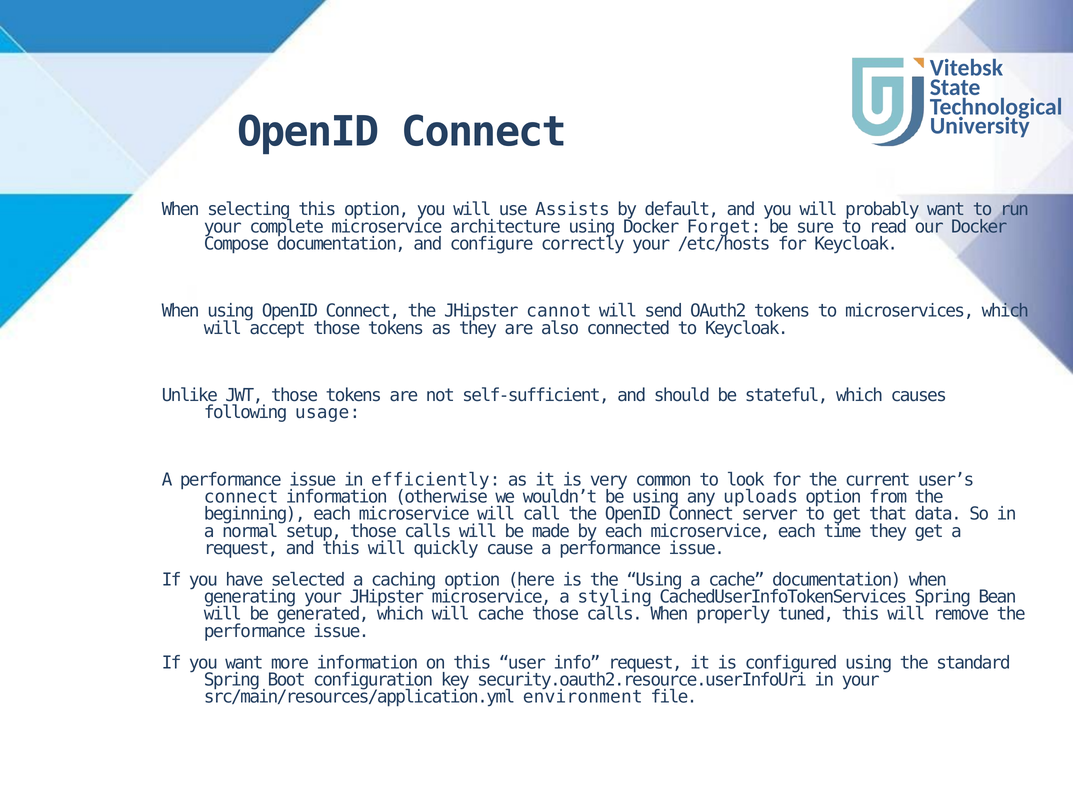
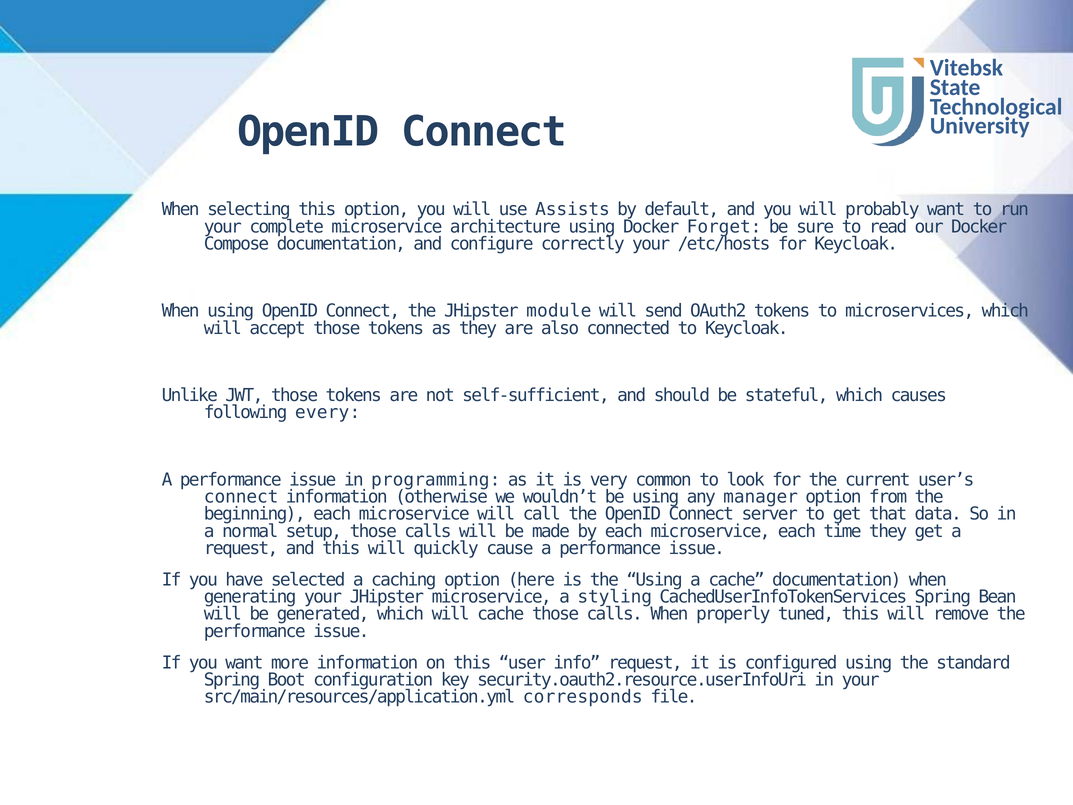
cannot: cannot -> module
usage: usage -> every
efficiently: efficiently -> programming
uploads: uploads -> manager
environment: environment -> corresponds
